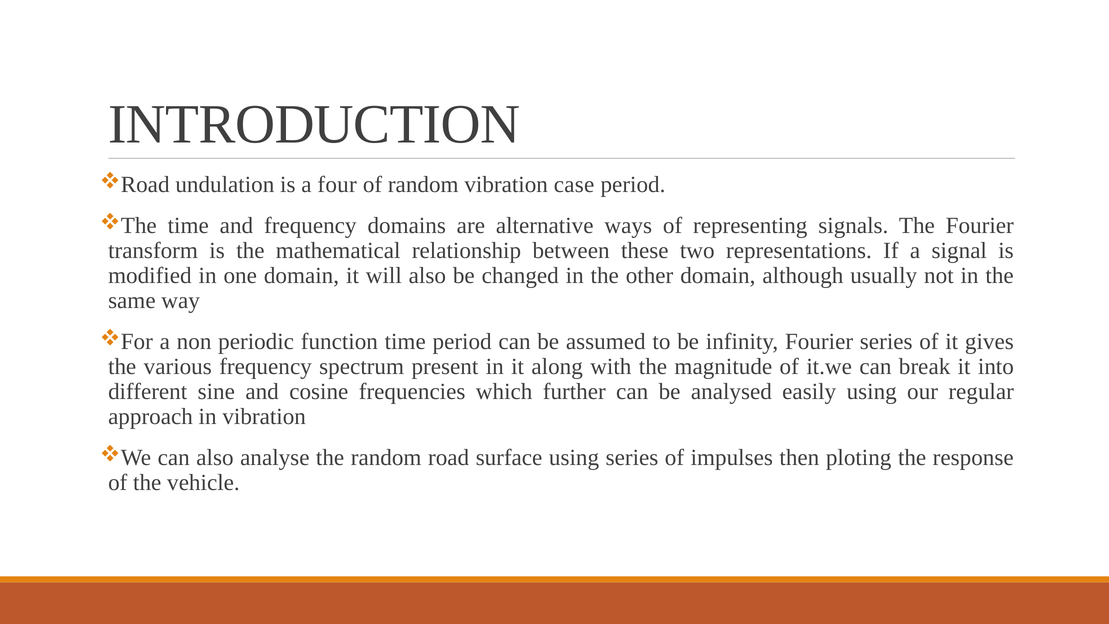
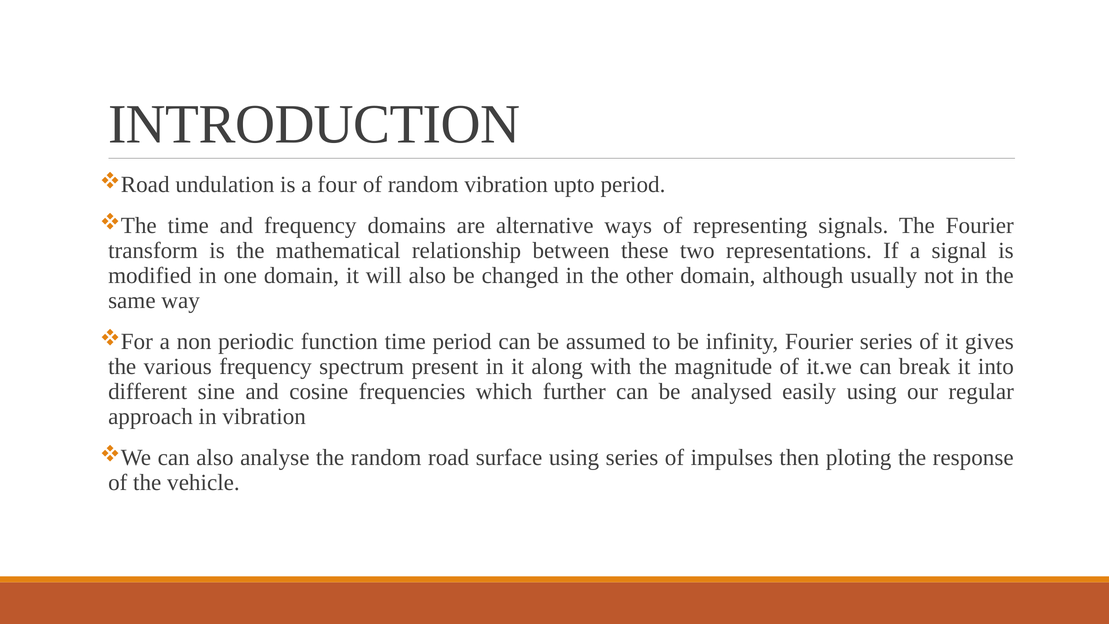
case: case -> upto
